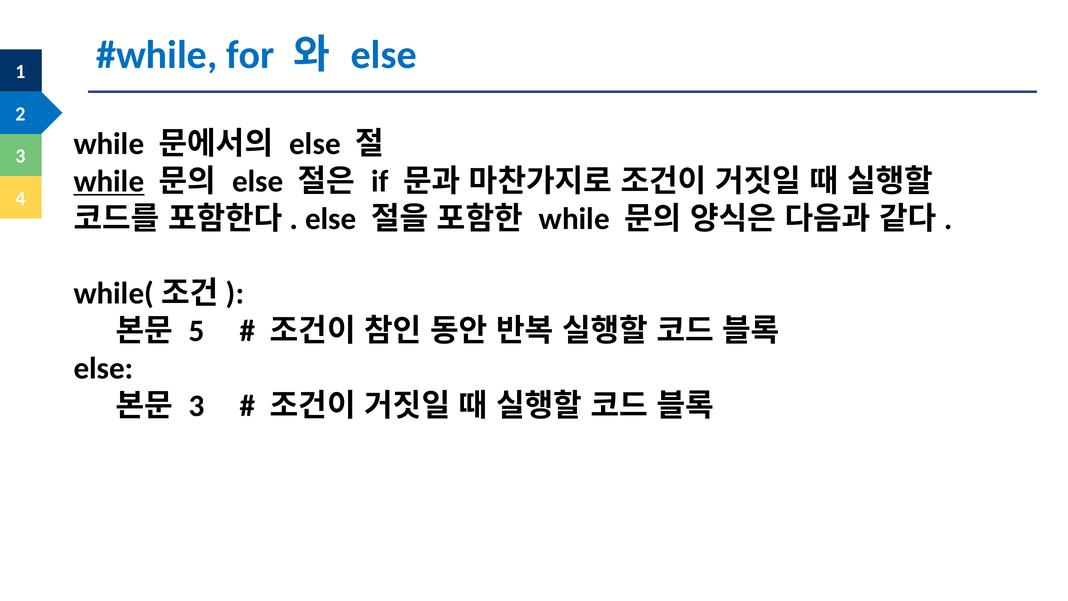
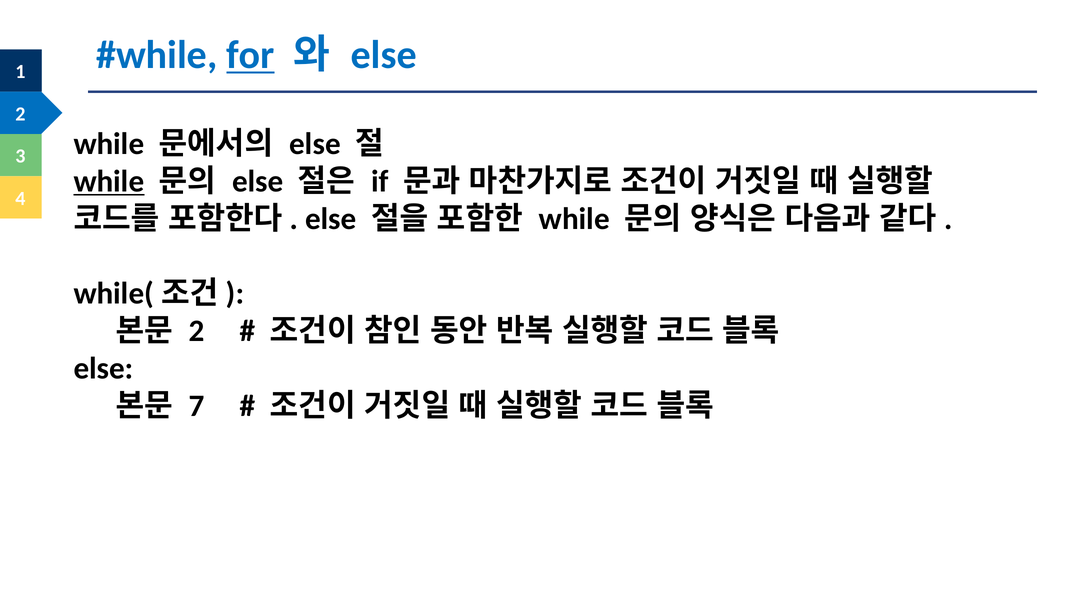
for underline: none -> present
5 at (197, 331): 5 -> 2
3 at (197, 406): 3 -> 7
